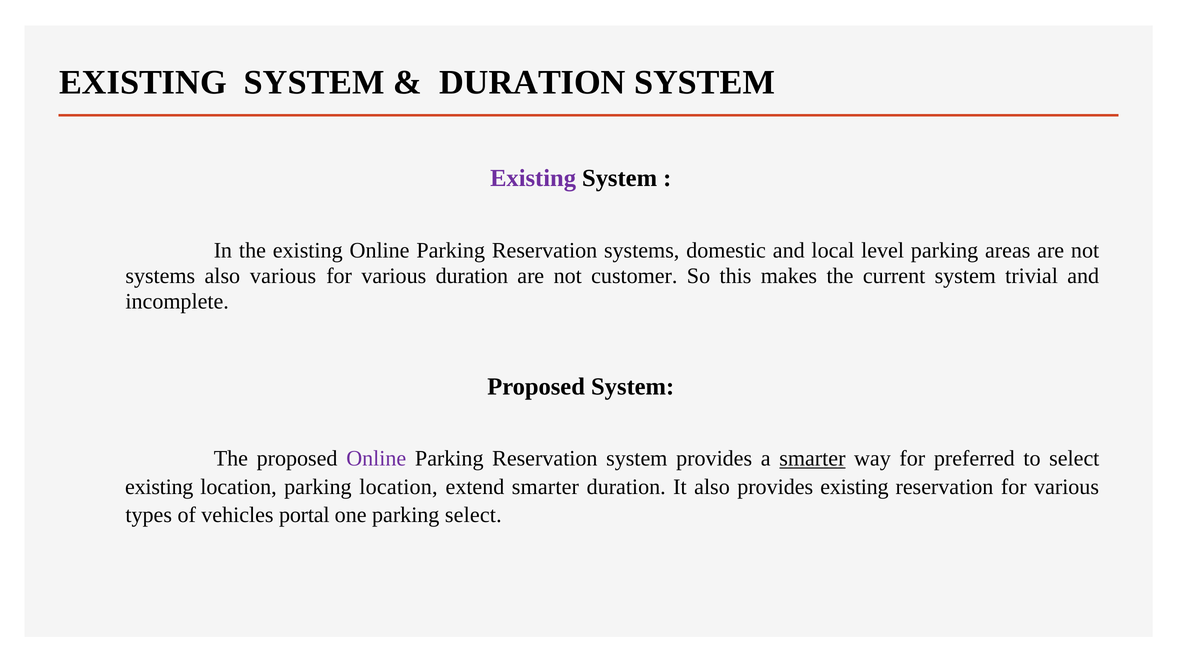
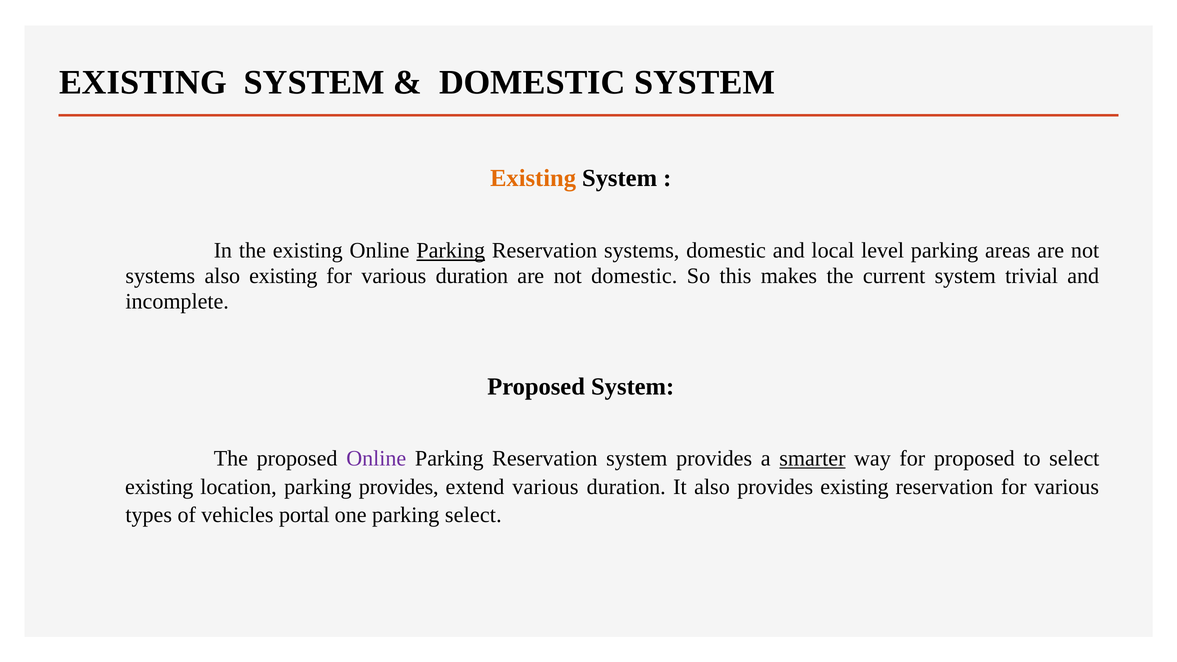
DURATION at (532, 82): DURATION -> DOMESTIC
Existing at (533, 178) colour: purple -> orange
Parking at (451, 251) underline: none -> present
also various: various -> existing
not customer: customer -> domestic
for preferred: preferred -> proposed
parking location: location -> provides
extend smarter: smarter -> various
